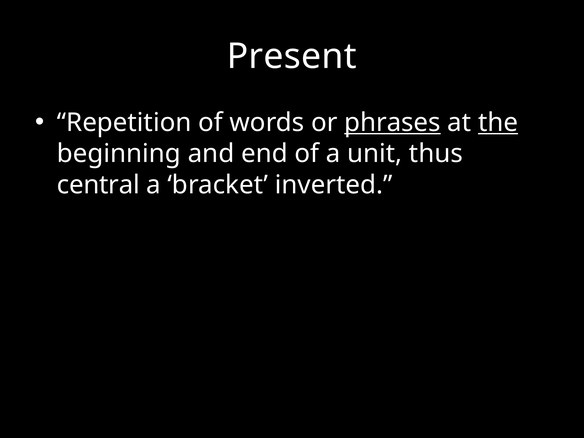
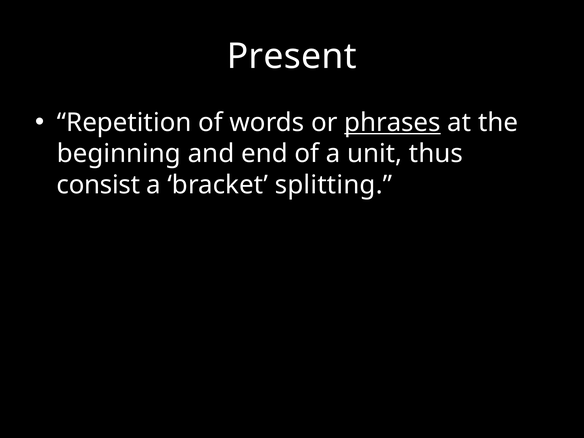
the underline: present -> none
central: central -> consist
inverted: inverted -> splitting
